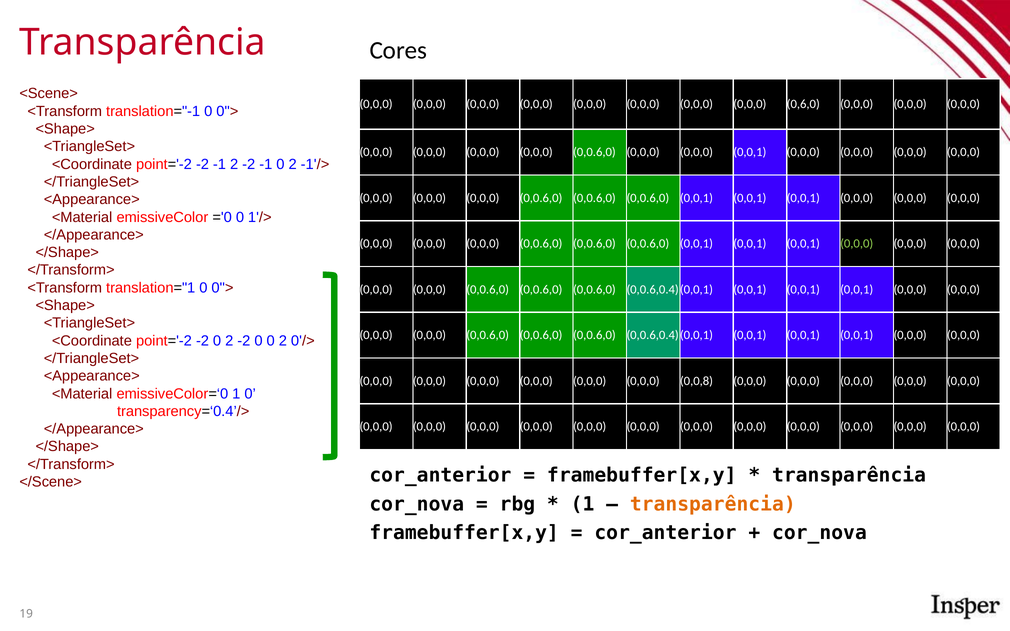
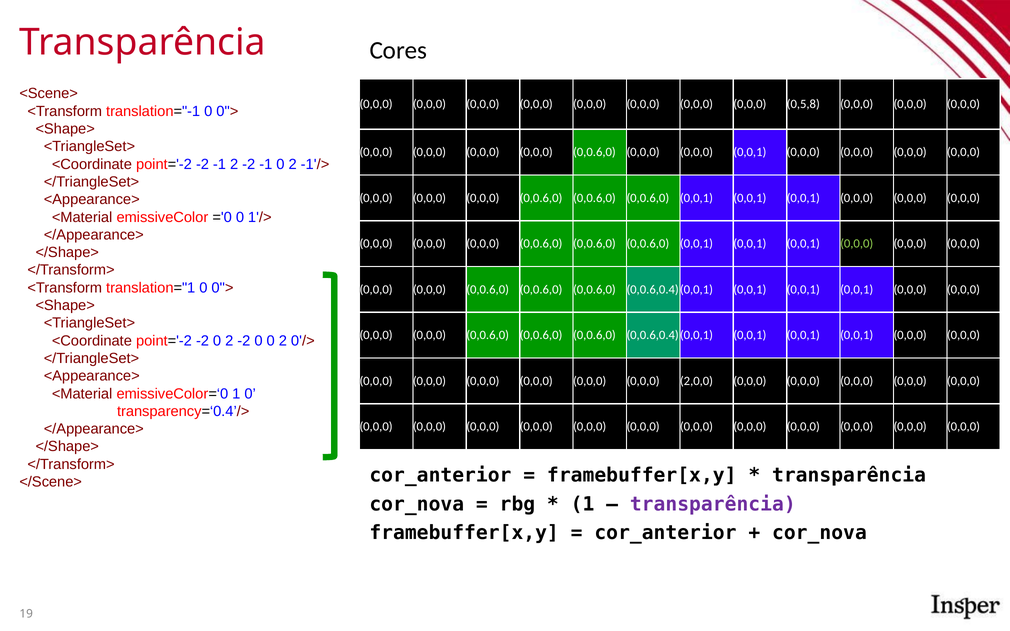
0,6,0: 0,6,0 -> 0,5,8
0,0,8: 0,0,8 -> 2,0,0
transparência at (713, 504) colour: orange -> purple
